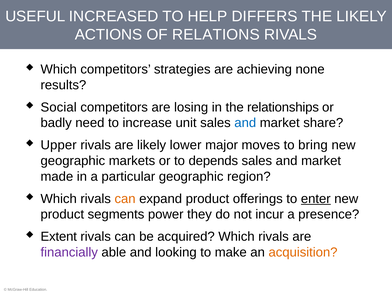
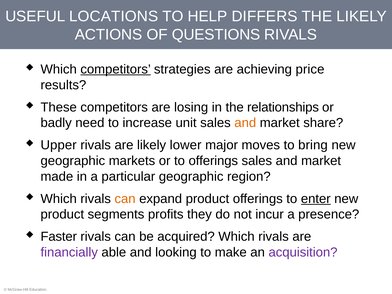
INCREASED: INCREASED -> LOCATIONS
RELATIONS: RELATIONS -> QUESTIONS
competitors at (116, 69) underline: none -> present
none: none -> price
Social: Social -> These
and at (245, 123) colour: blue -> orange
to depends: depends -> offerings
power: power -> profits
Extent: Extent -> Faster
acquisition colour: orange -> purple
